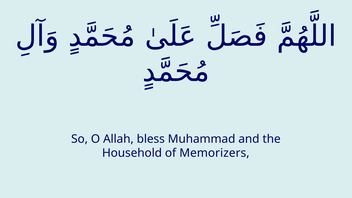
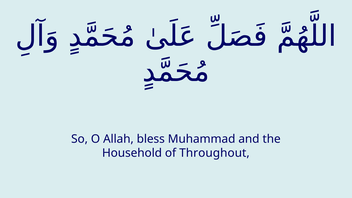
Memorizers: Memorizers -> Throughout
